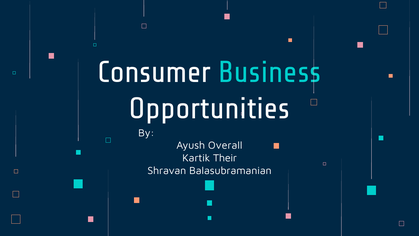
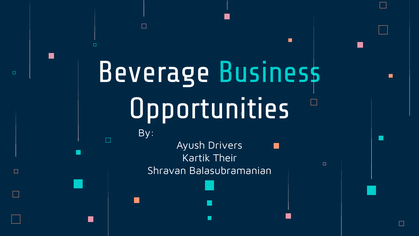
Consumer: Consumer -> Beverage
Overall: Overall -> Drivers
